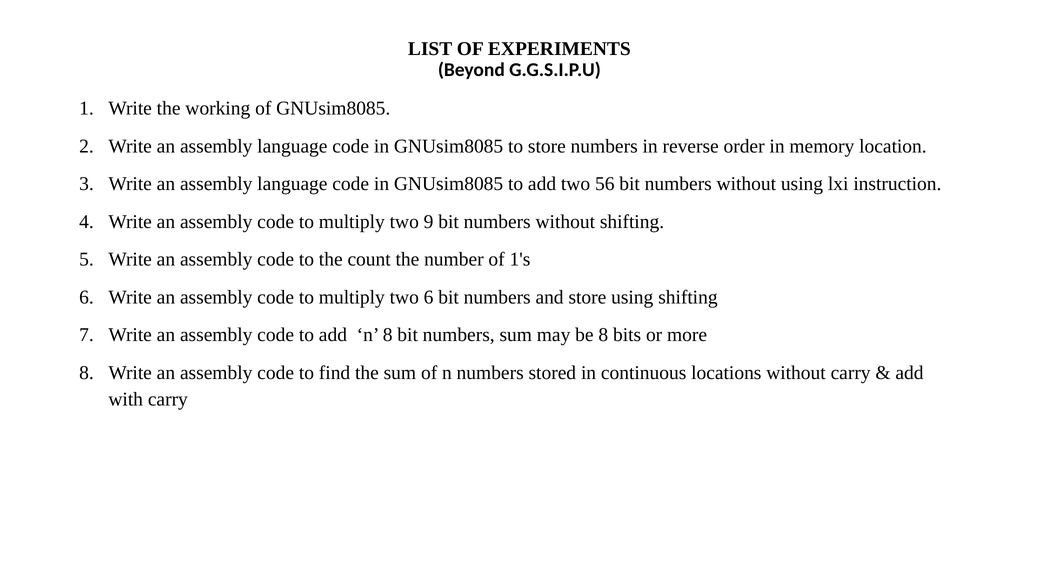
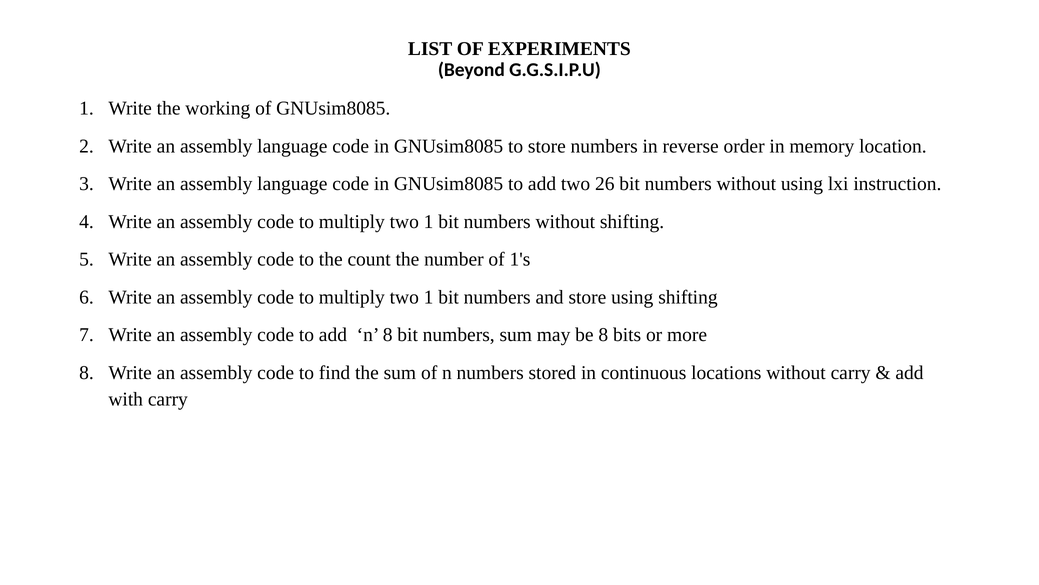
56: 56 -> 26
9 at (429, 221): 9 -> 1
6 at (429, 297): 6 -> 1
